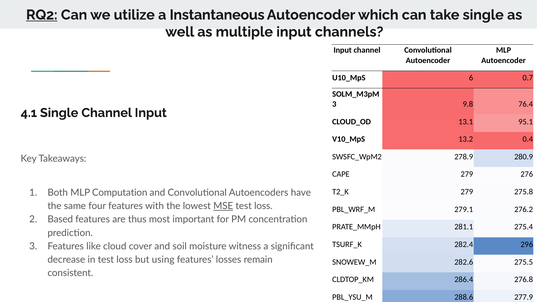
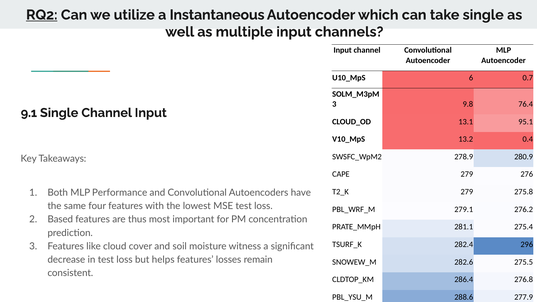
4.1: 4.1 -> 9.1
Computation: Computation -> Performance
MSE underline: present -> none
using: using -> helps
